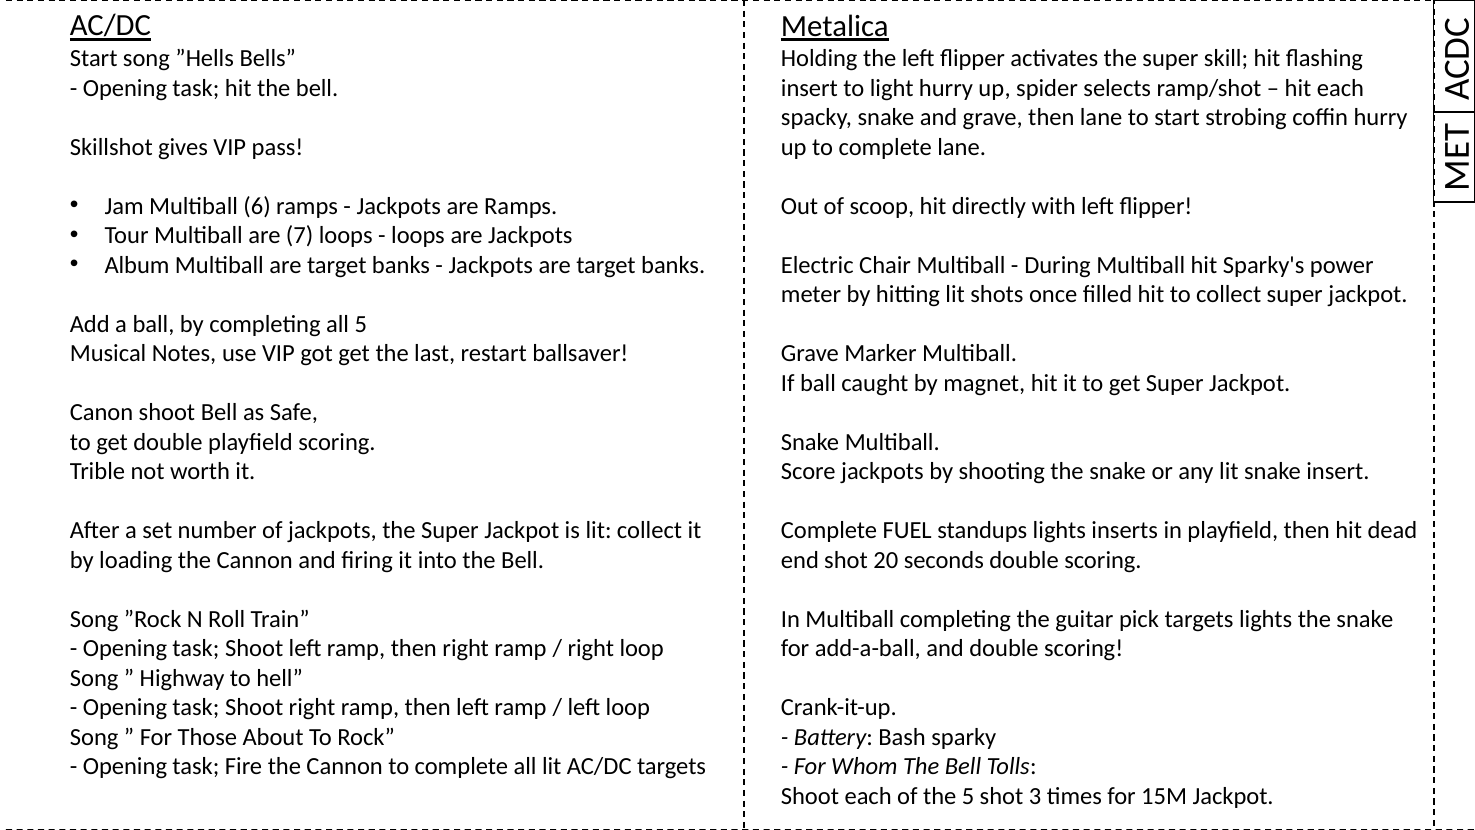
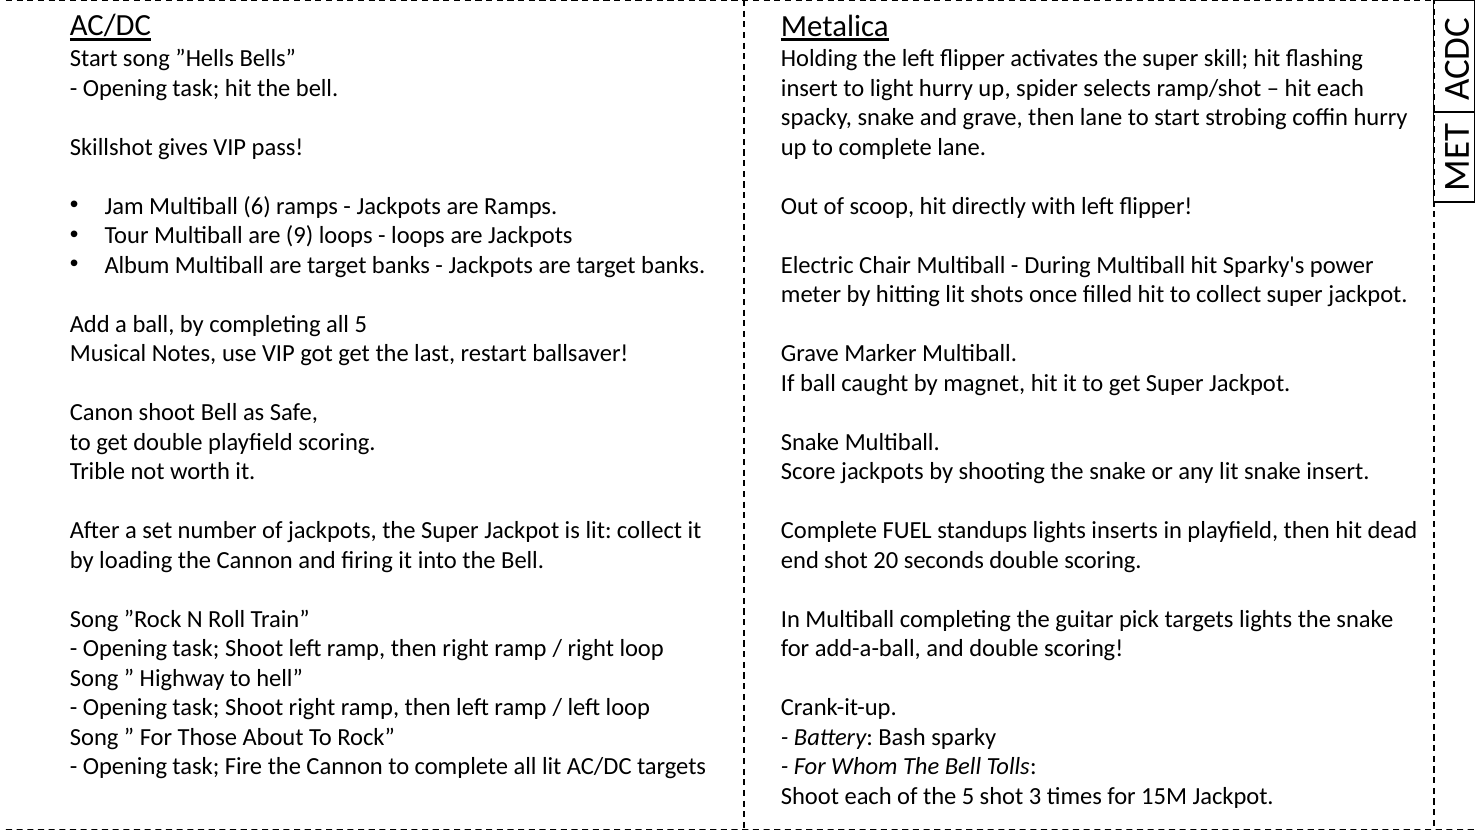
7: 7 -> 9
